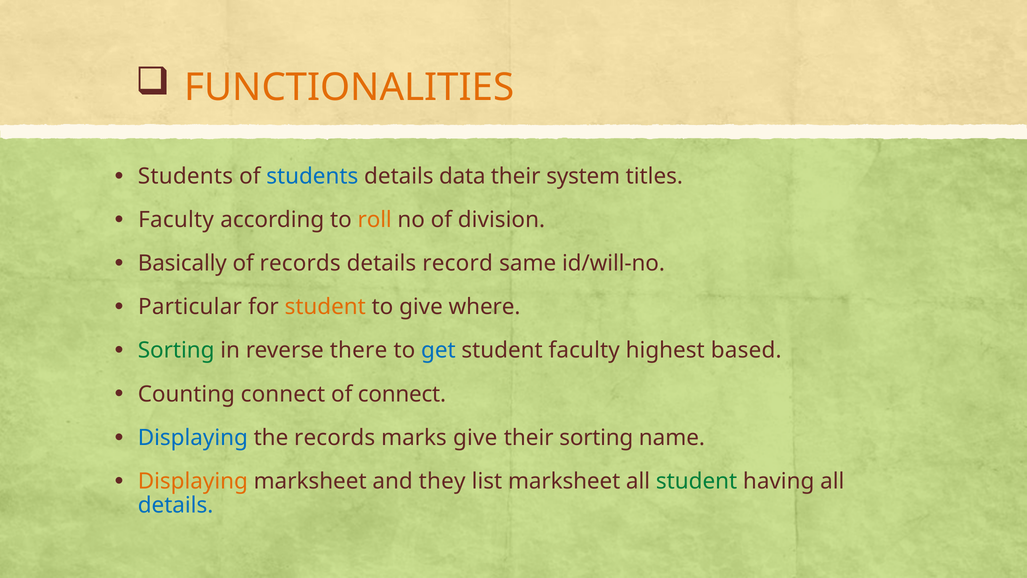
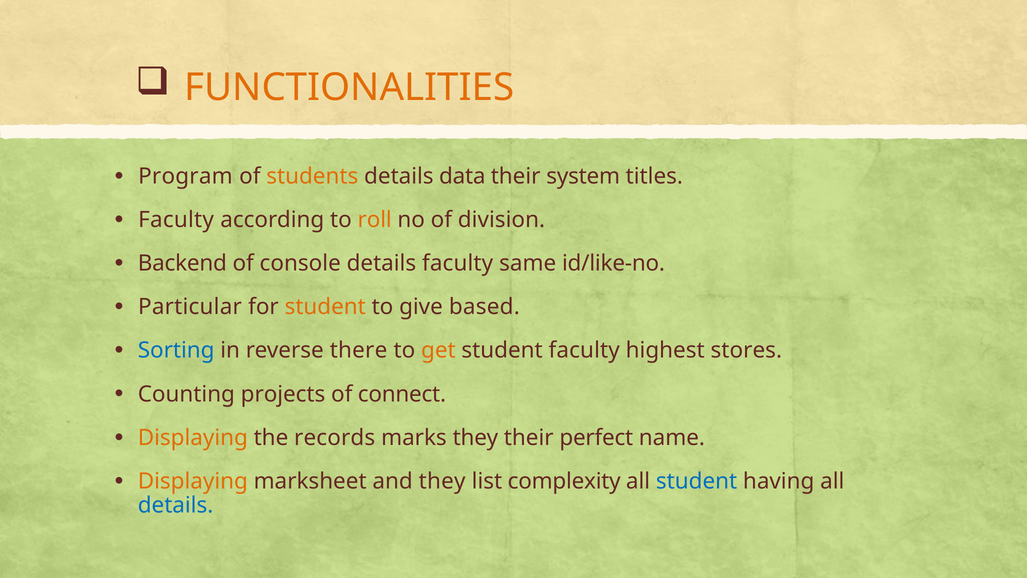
Students at (185, 176): Students -> Program
students at (312, 176) colour: blue -> orange
Basically: Basically -> Backend
of records: records -> console
details record: record -> faculty
id/will-no: id/will-no -> id/like-no
where: where -> based
Sorting at (176, 350) colour: green -> blue
get colour: blue -> orange
based: based -> stores
Counting connect: connect -> projects
Displaying at (193, 438) colour: blue -> orange
marks give: give -> they
their sorting: sorting -> perfect
list marksheet: marksheet -> complexity
student at (697, 481) colour: green -> blue
